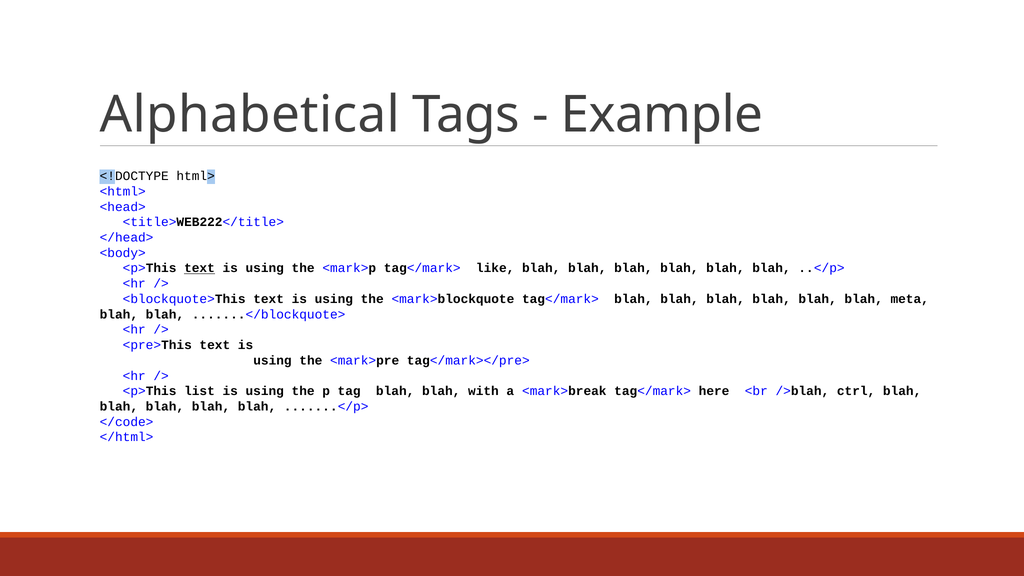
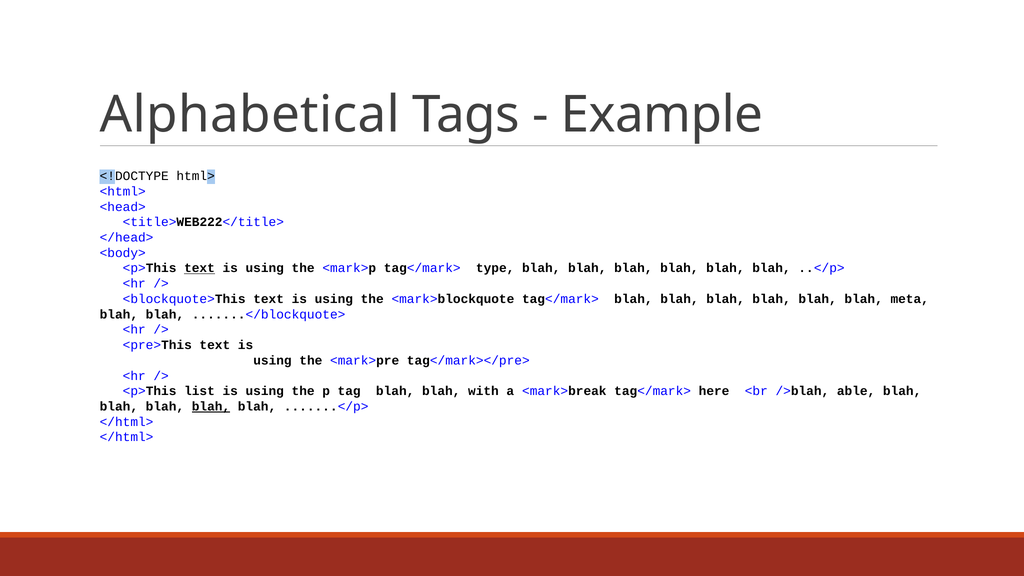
like: like -> type
ctrl: ctrl -> able
blah at (211, 407) underline: none -> present
</code> at (127, 422): </code> -> </html>
